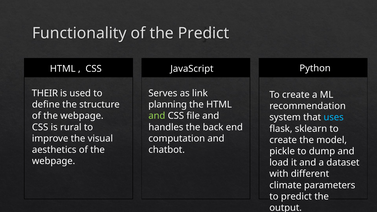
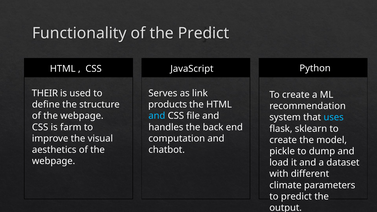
planning: planning -> products
and at (157, 116) colour: light green -> light blue
rural: rural -> farm
